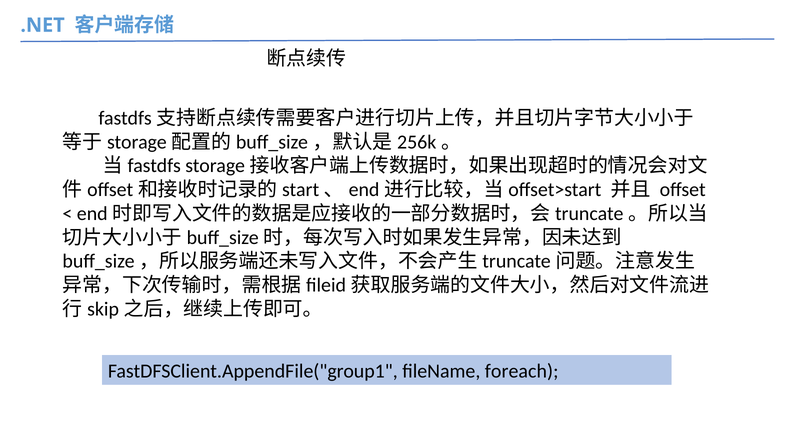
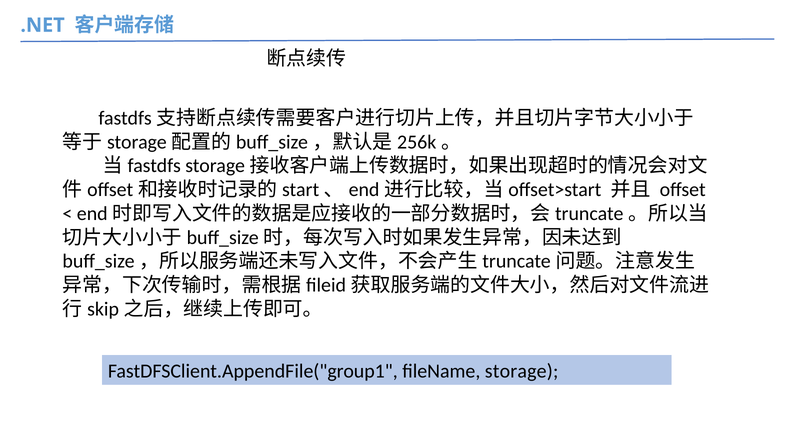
foreach: foreach -> storage
